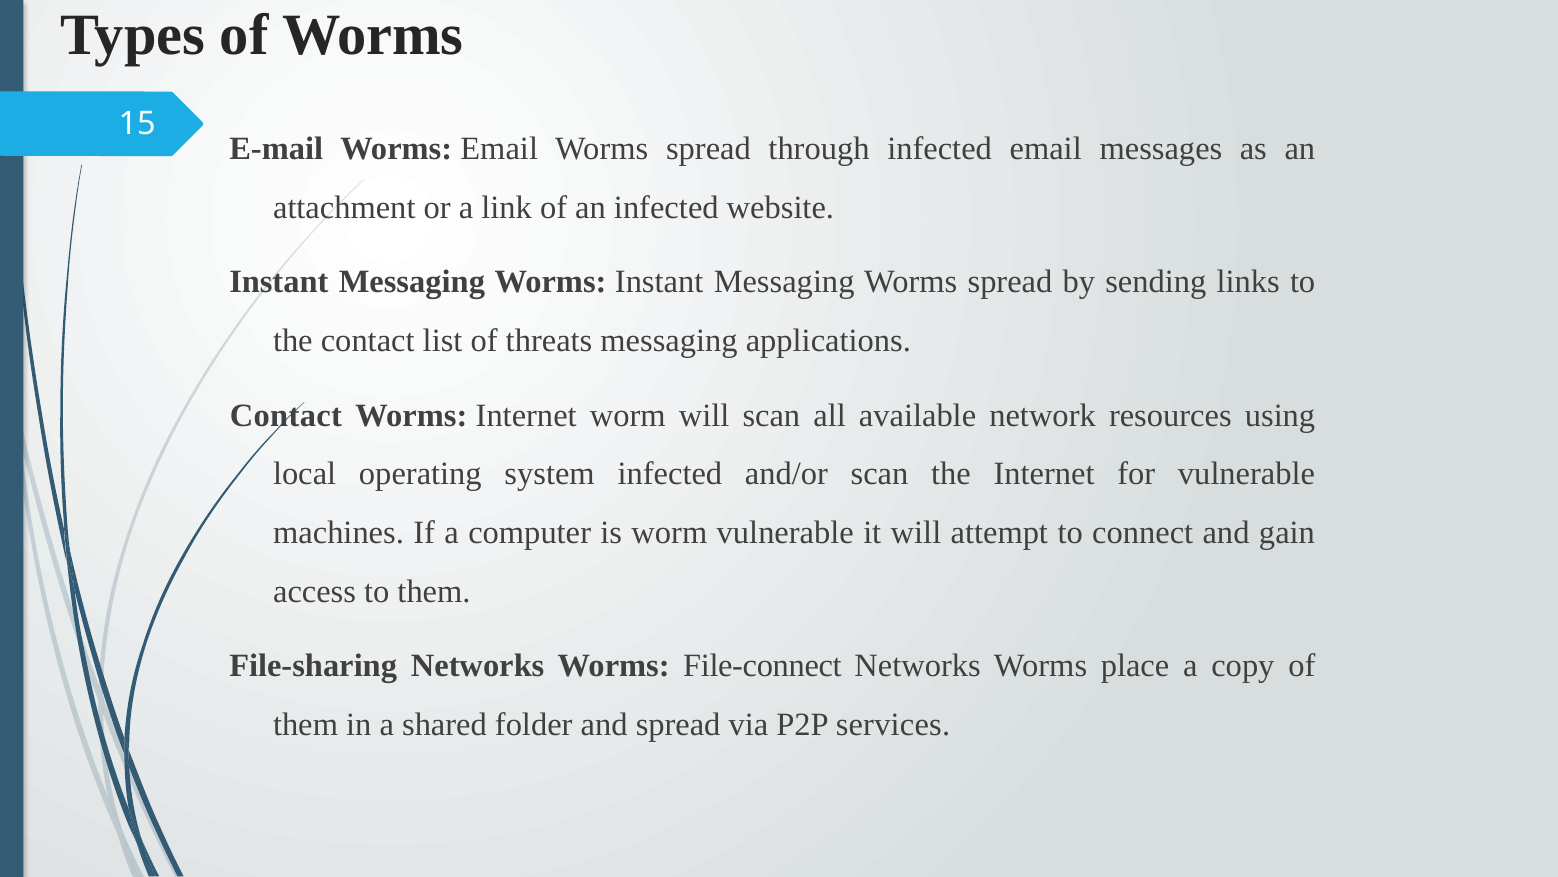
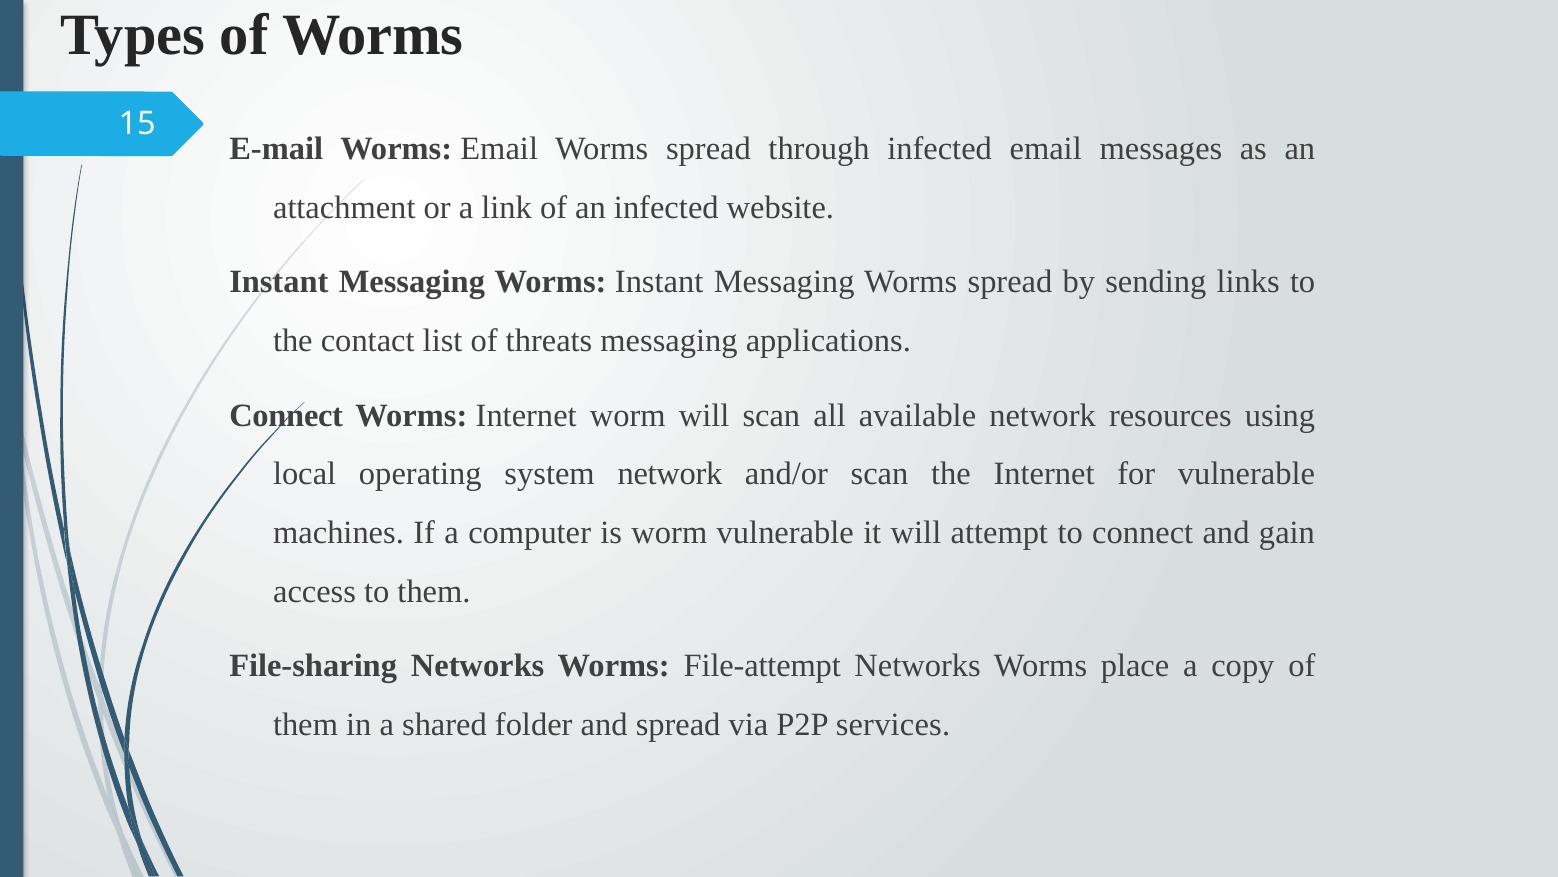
Contact at (286, 415): Contact -> Connect
system infected: infected -> network
File-connect: File-connect -> File-attempt
